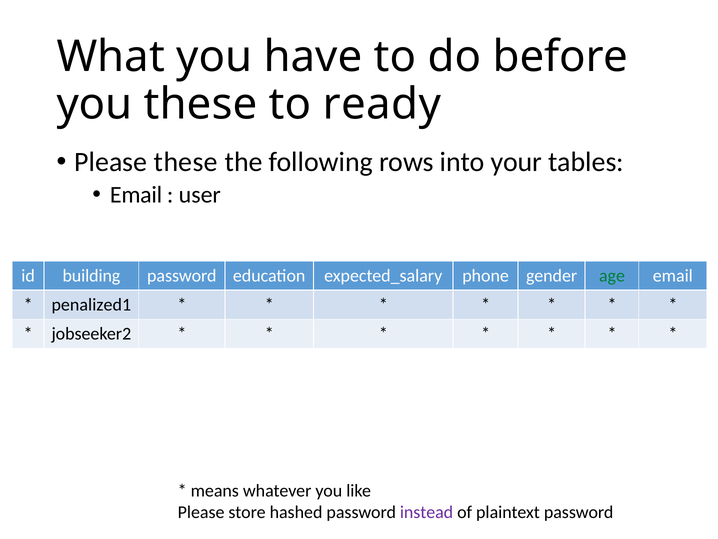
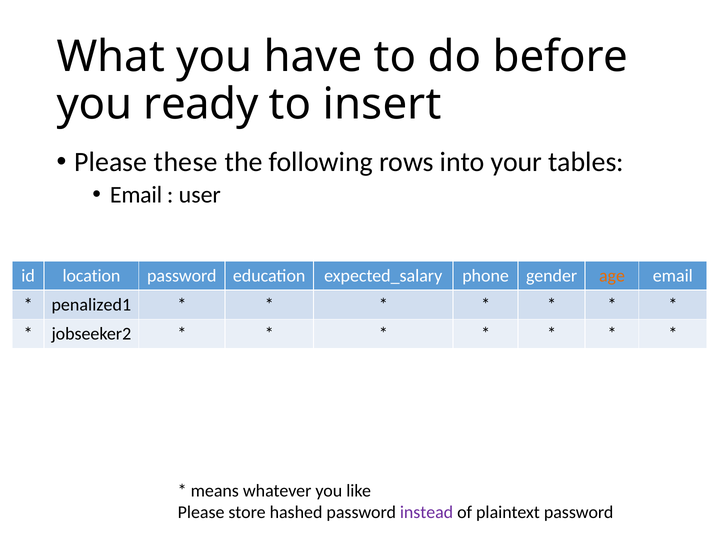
you these: these -> ready
ready: ready -> insert
building: building -> location
age colour: green -> orange
